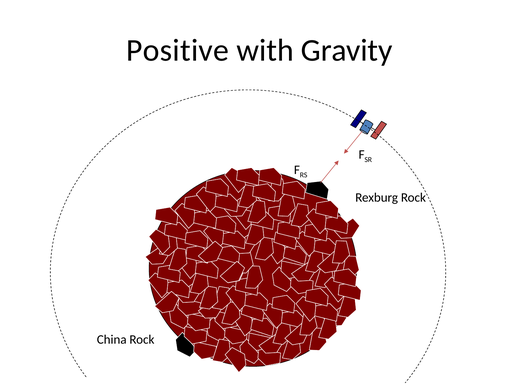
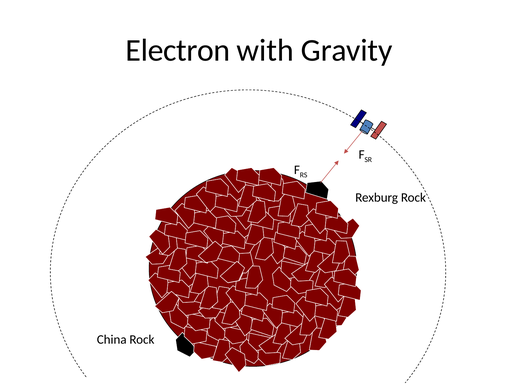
Positive: Positive -> Electron
